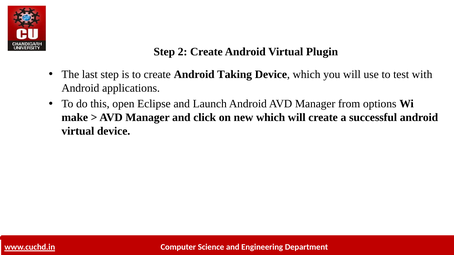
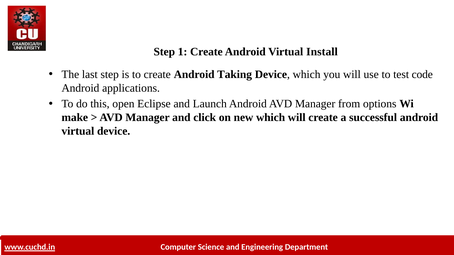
2: 2 -> 1
Plugin: Plugin -> Install
with: with -> code
